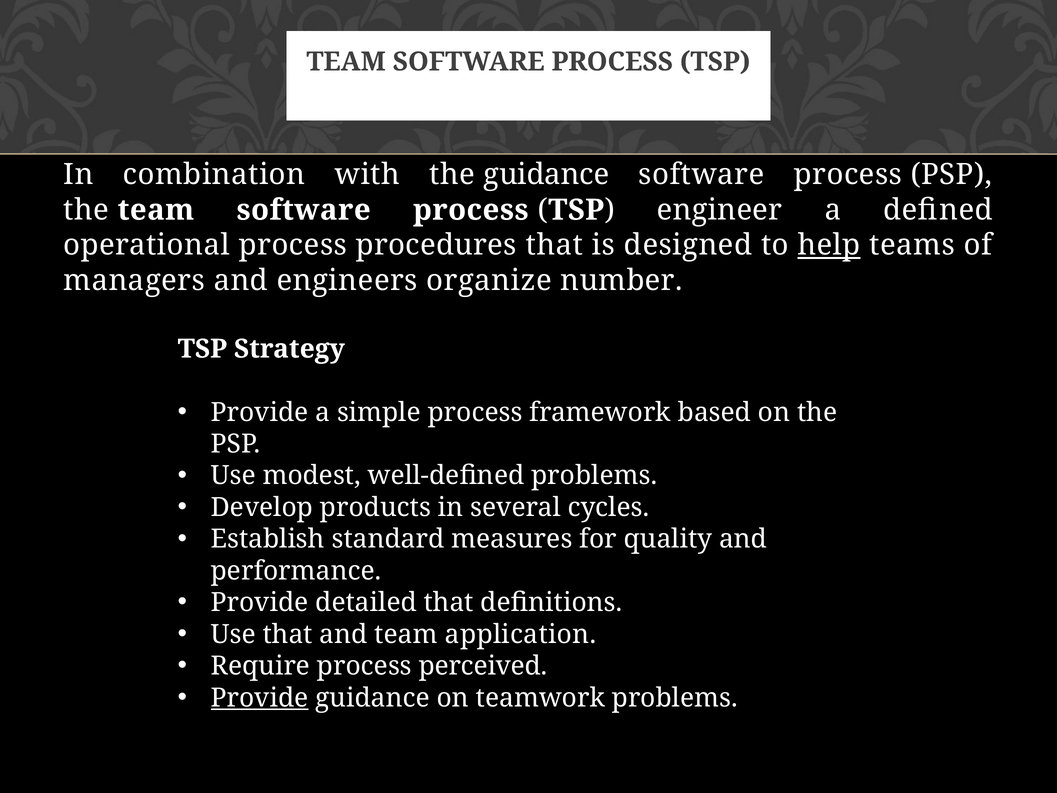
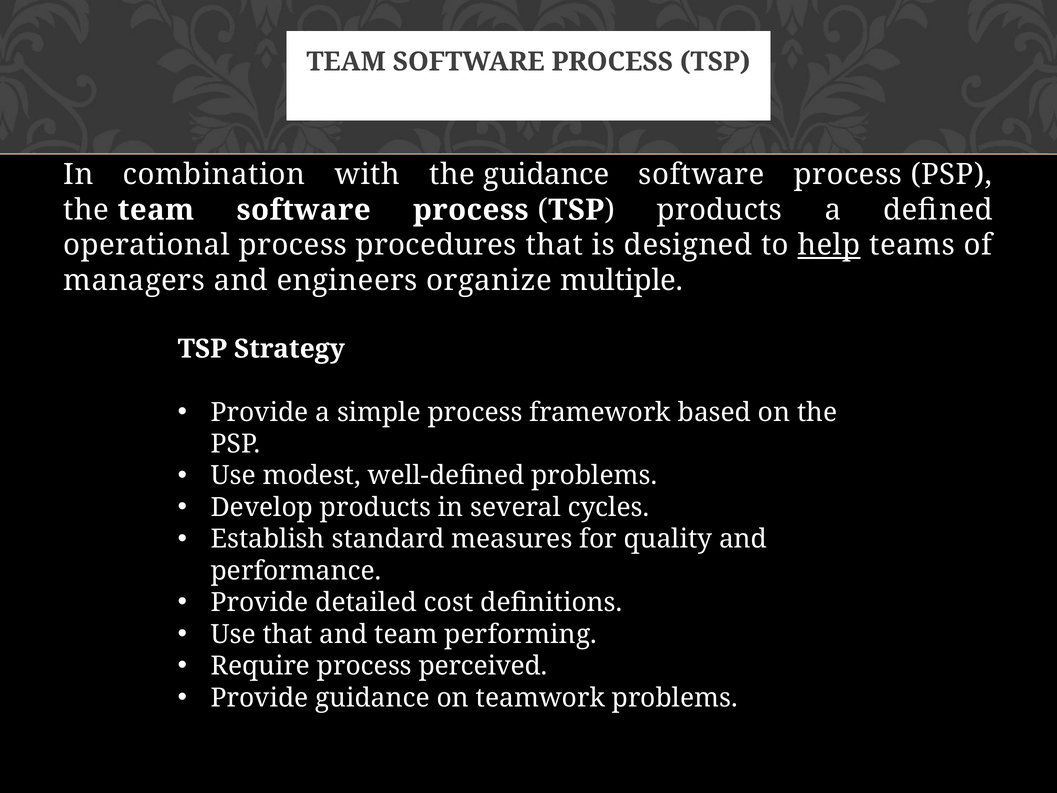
TSP engineer: engineer -> products
number: number -> multiple
detailed that: that -> cost
application: application -> performing
Provide at (260, 698) underline: present -> none
